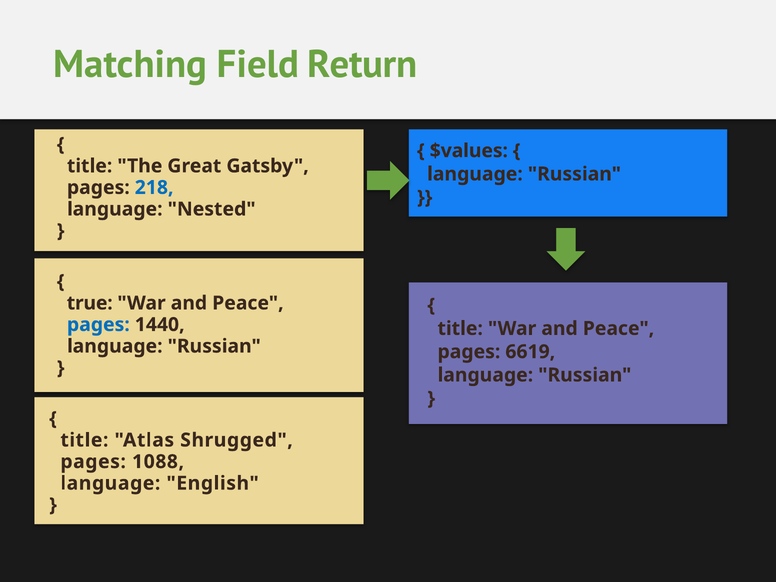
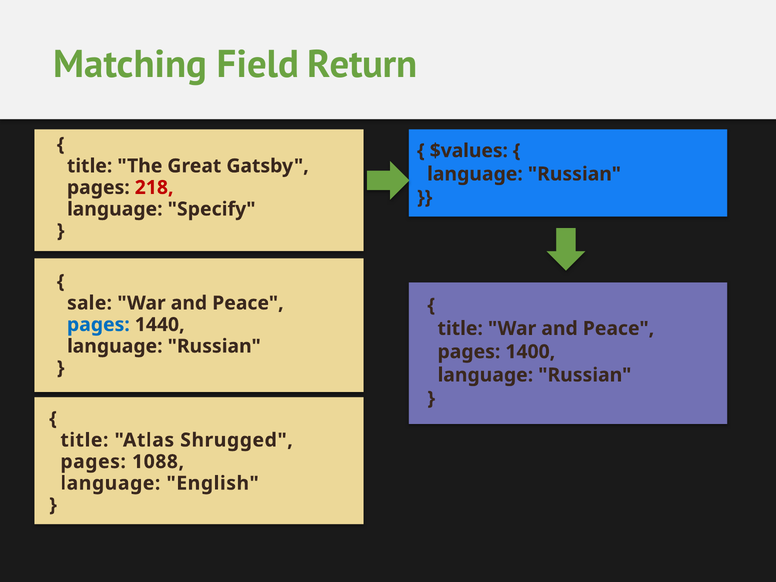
218 colour: blue -> red
Nested: Nested -> Specify
true: true -> sale
6619: 6619 -> 1400
